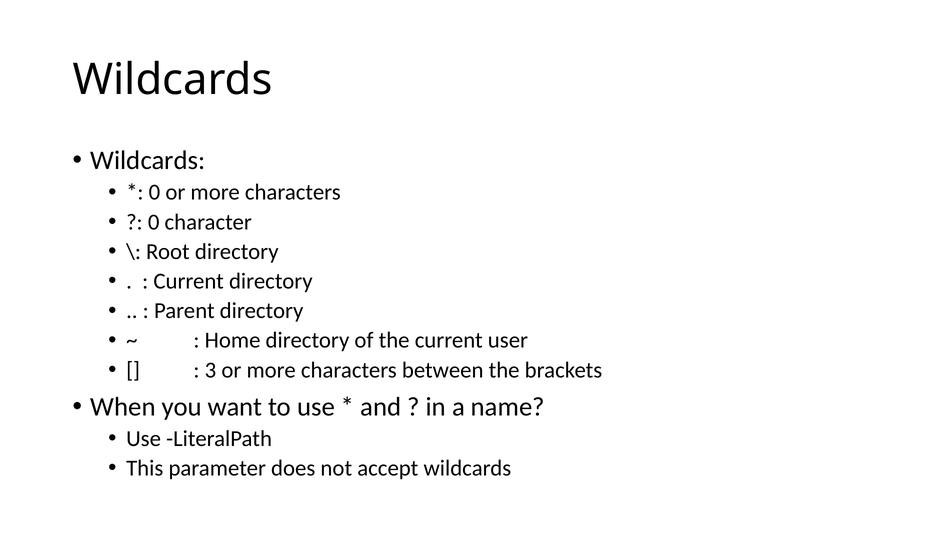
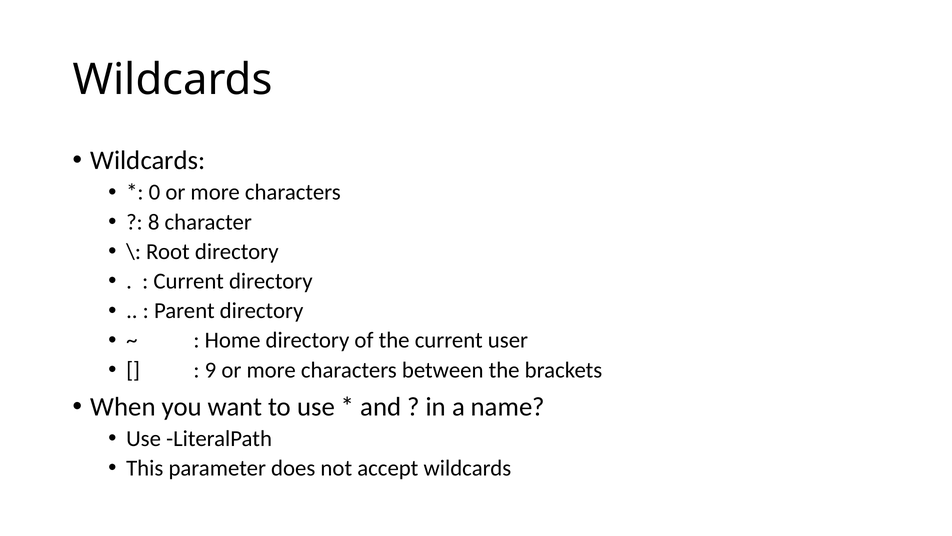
0 at (154, 222): 0 -> 8
3: 3 -> 9
